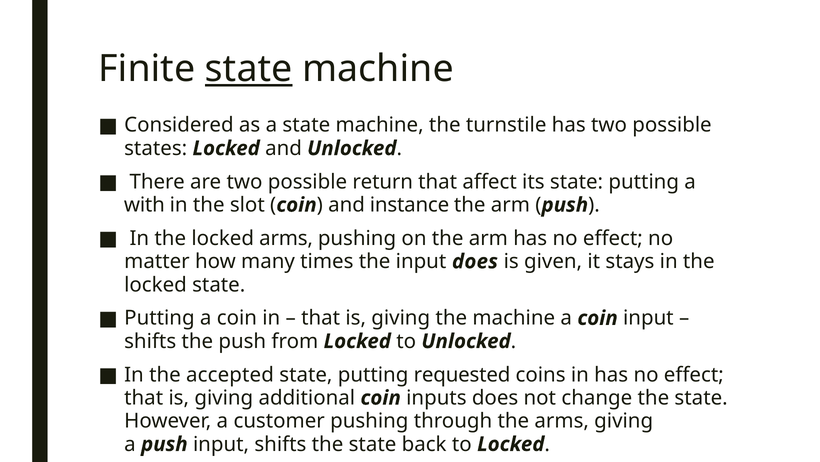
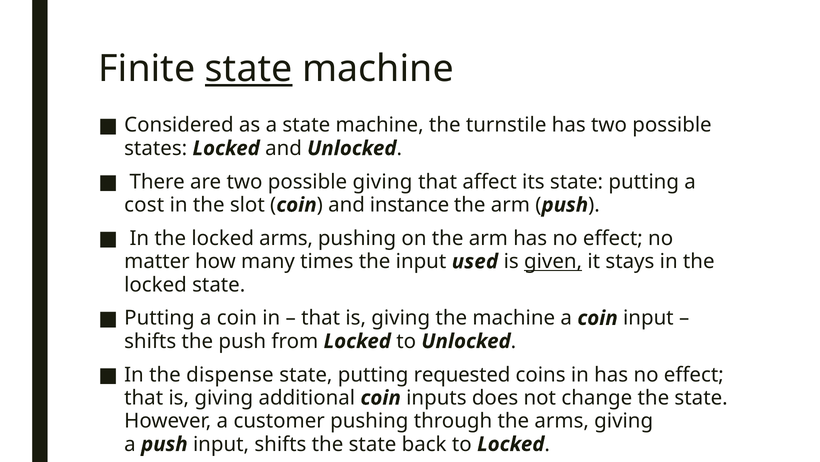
possible return: return -> giving
with: with -> cost
input does: does -> used
given underline: none -> present
accepted: accepted -> dispense
